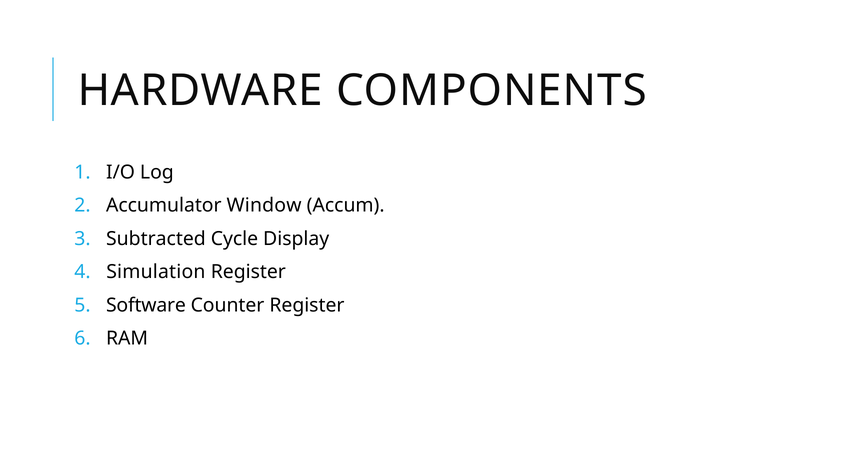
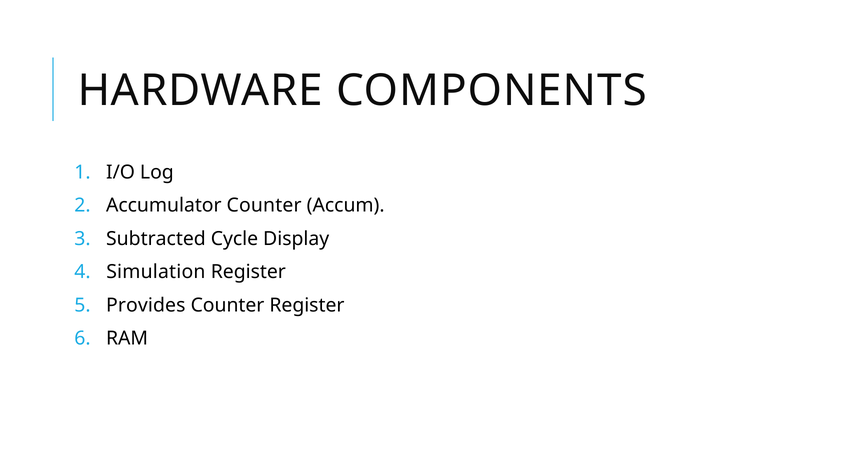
Accumulator Window: Window -> Counter
Software: Software -> Provides
